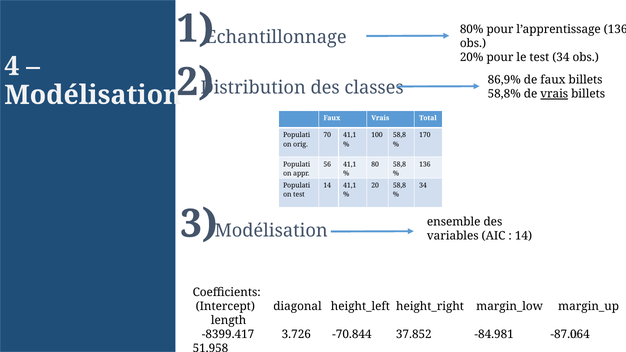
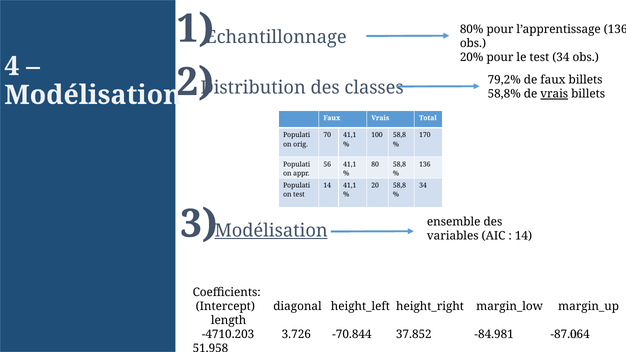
86,9%: 86,9% -> 79,2%
Modélisation at (271, 231) underline: none -> present
-8399.417: -8399.417 -> -4710.203
